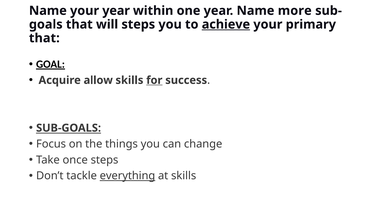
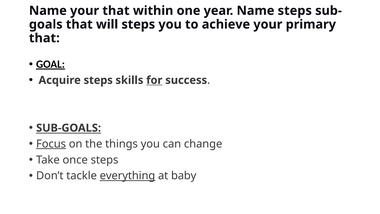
your year: year -> that
Name more: more -> steps
achieve underline: present -> none
Acquire allow: allow -> steps
Focus underline: none -> present
at skills: skills -> baby
